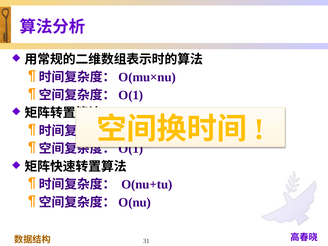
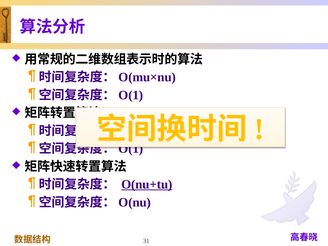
O(nu+tu underline: none -> present
